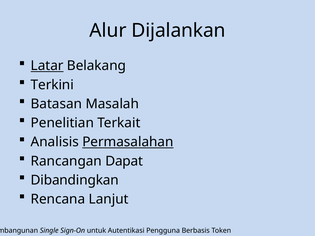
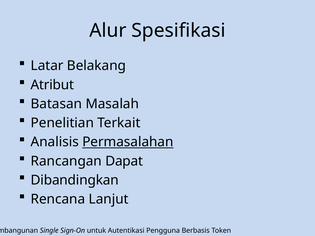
Dijalankan: Dijalankan -> Spesifikasi
Latar underline: present -> none
Terkini: Terkini -> Atribut
